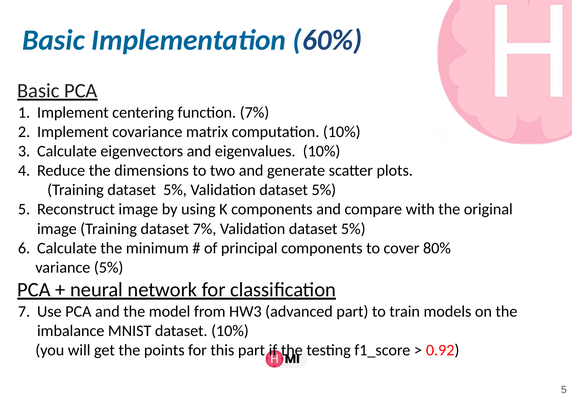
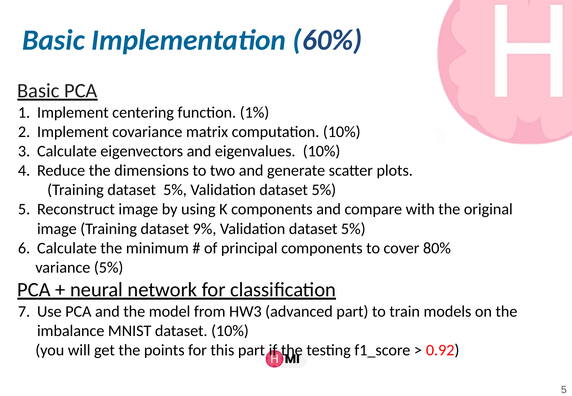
function 7%: 7% -> 1%
dataset 7%: 7% -> 9%
